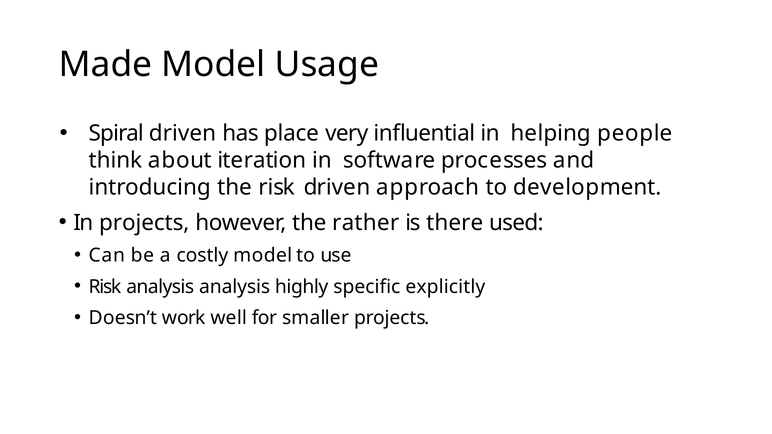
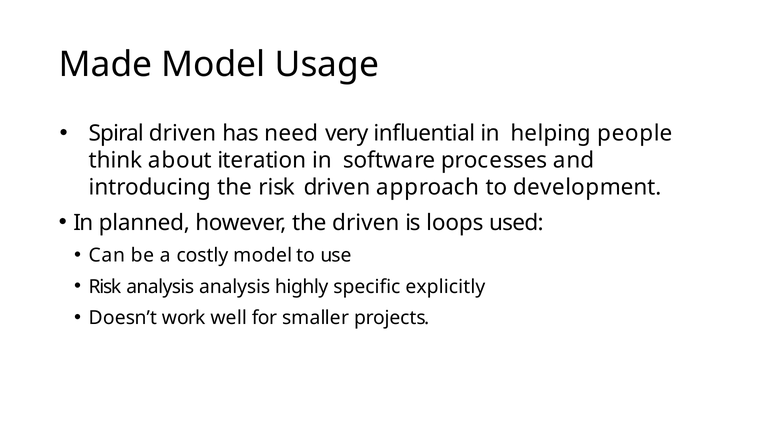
place: place -> need
In projects: projects -> planned
the rather: rather -> driven
there: there -> loops
